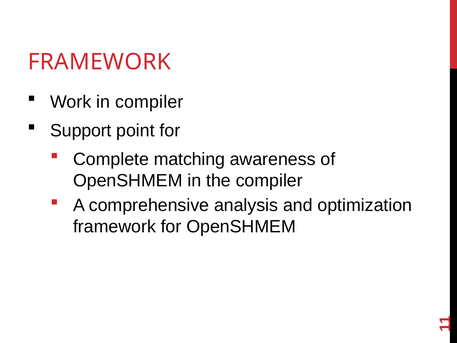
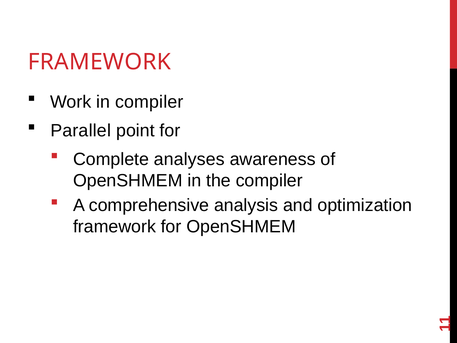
Support: Support -> Parallel
matching: matching -> analyses
